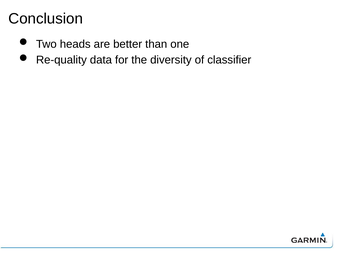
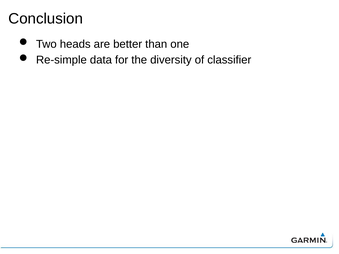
Re-quality: Re-quality -> Re-simple
